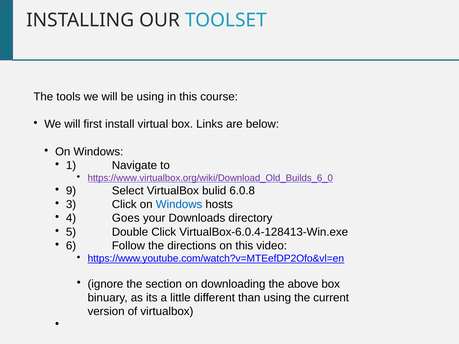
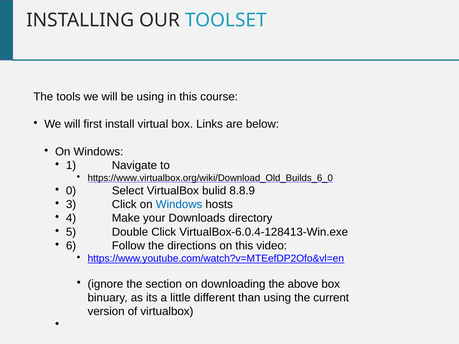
https://www.virtualbox.org/wiki/Download_Old_Builds_6_0 colour: purple -> black
9: 9 -> 0
6.0.8: 6.0.8 -> 8.8.9
Goes: Goes -> Make
